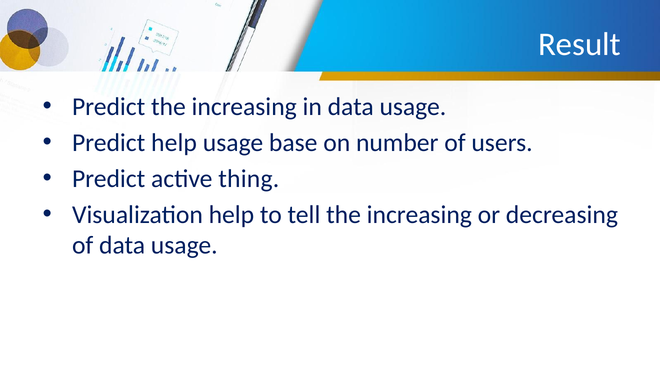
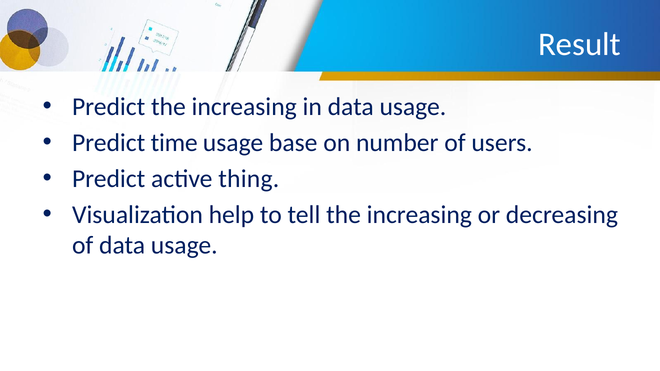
Predict help: help -> time
